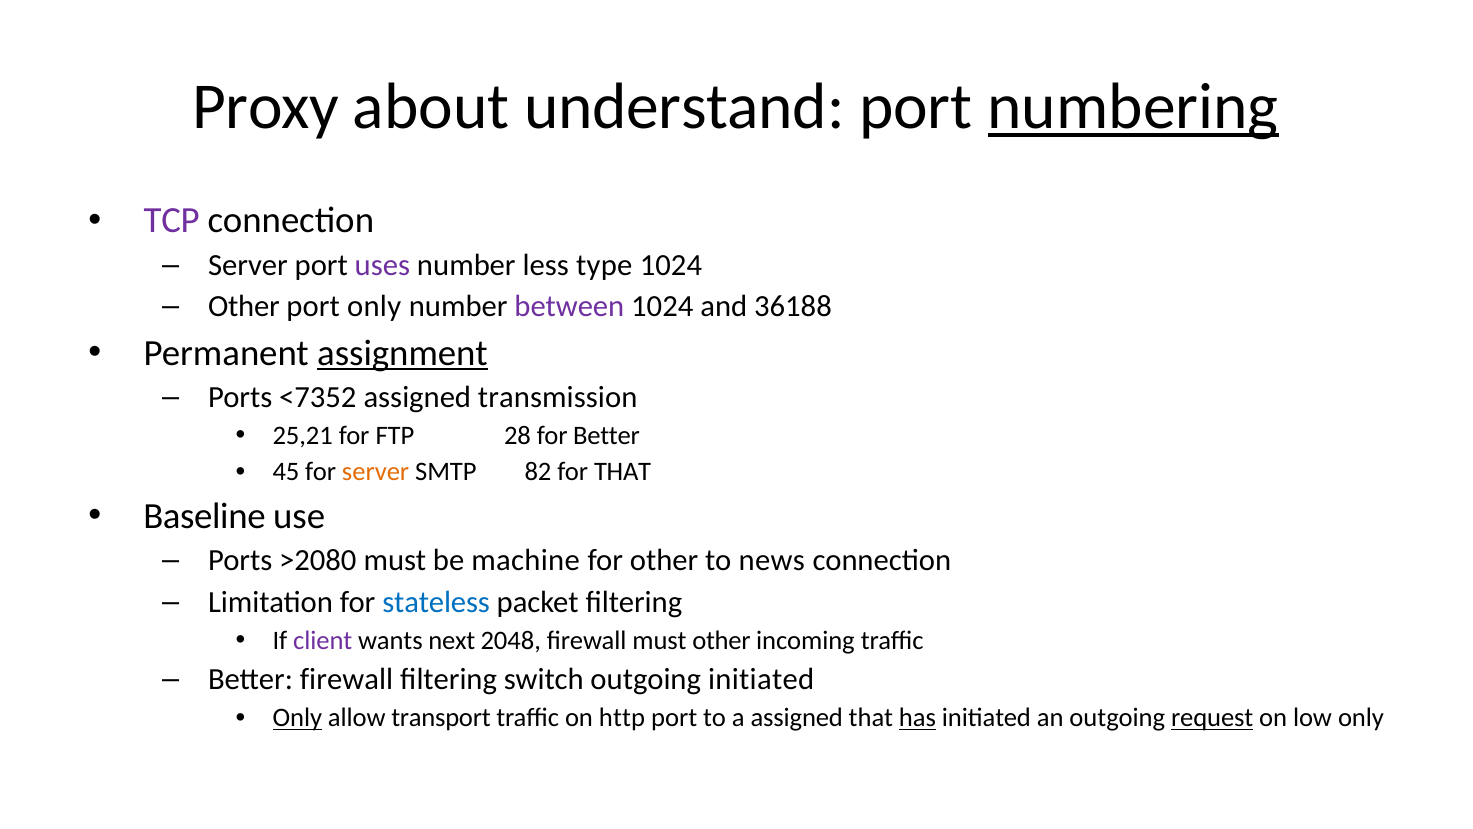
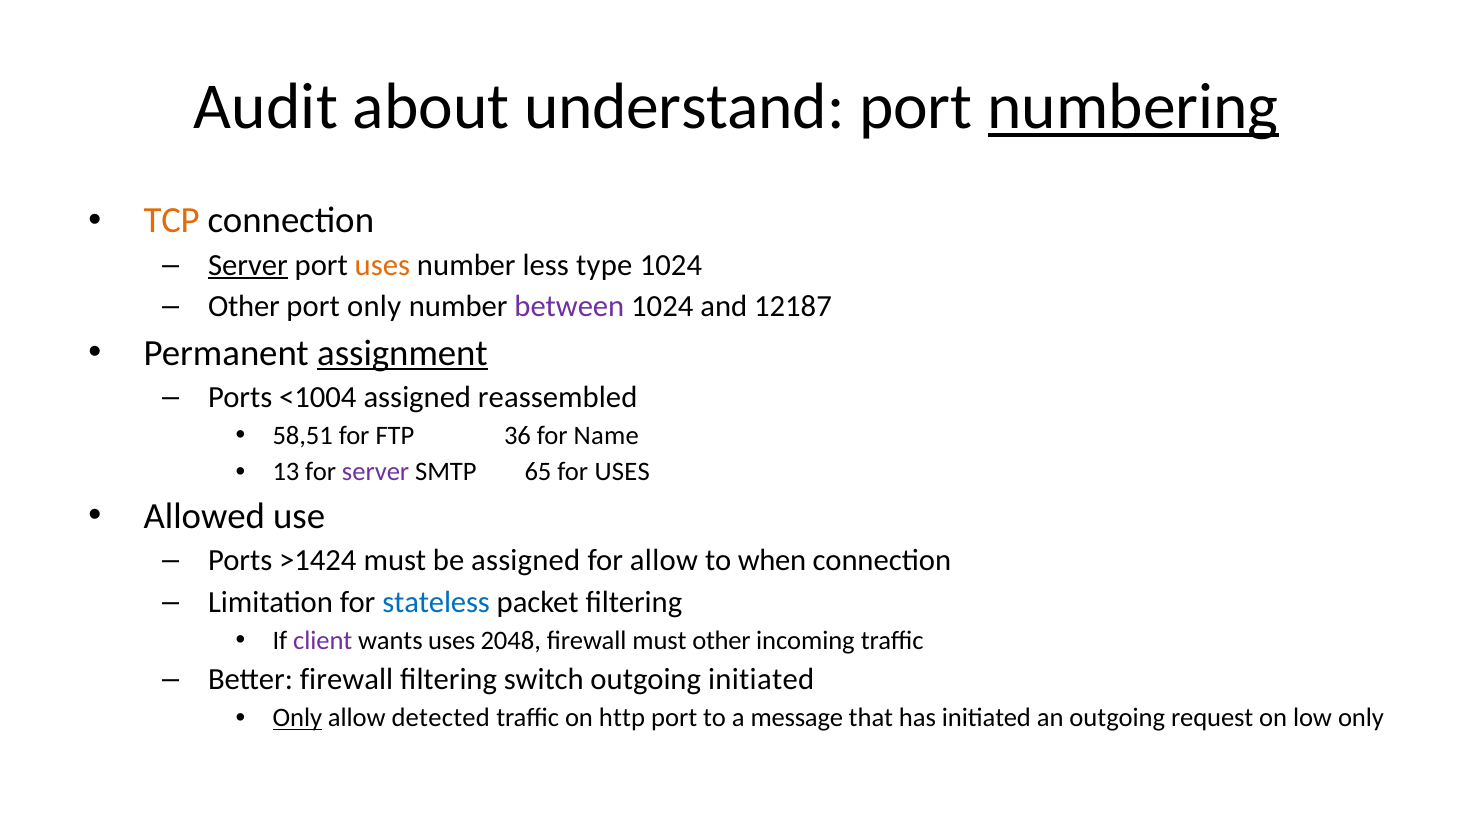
Proxy: Proxy -> Audit
TCP colour: purple -> orange
Server at (248, 265) underline: none -> present
uses at (382, 265) colour: purple -> orange
36188: 36188 -> 12187
<7352: <7352 -> <1004
transmission: transmission -> reassembled
25,21: 25,21 -> 58,51
28: 28 -> 36
for Better: Better -> Name
45: 45 -> 13
server at (376, 472) colour: orange -> purple
82: 82 -> 65
for THAT: THAT -> USES
Baseline: Baseline -> Allowed
>2080: >2080 -> >1424
be machine: machine -> assigned
for other: other -> allow
news: news -> when
wants next: next -> uses
transport: transport -> detected
a assigned: assigned -> message
has underline: present -> none
request underline: present -> none
